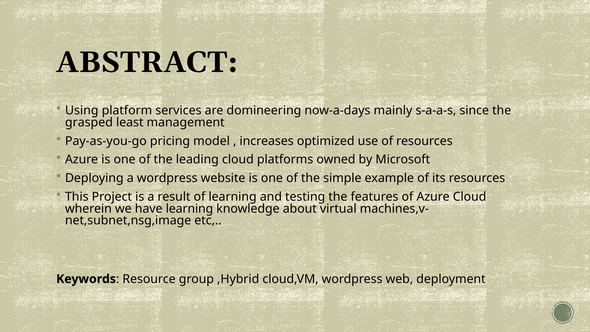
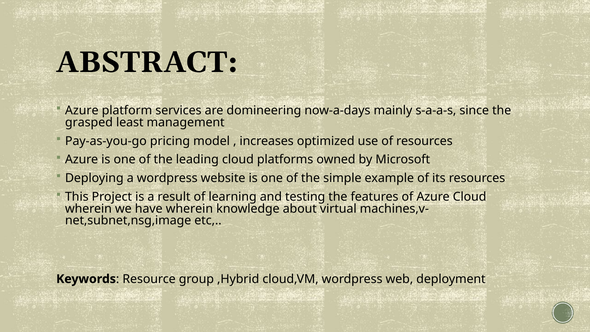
Using at (82, 110): Using -> Azure
have learning: learning -> wherein
